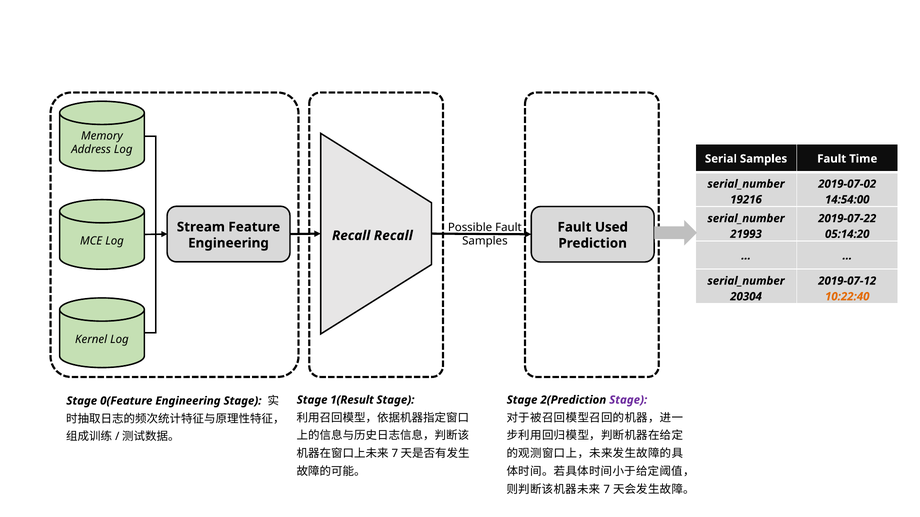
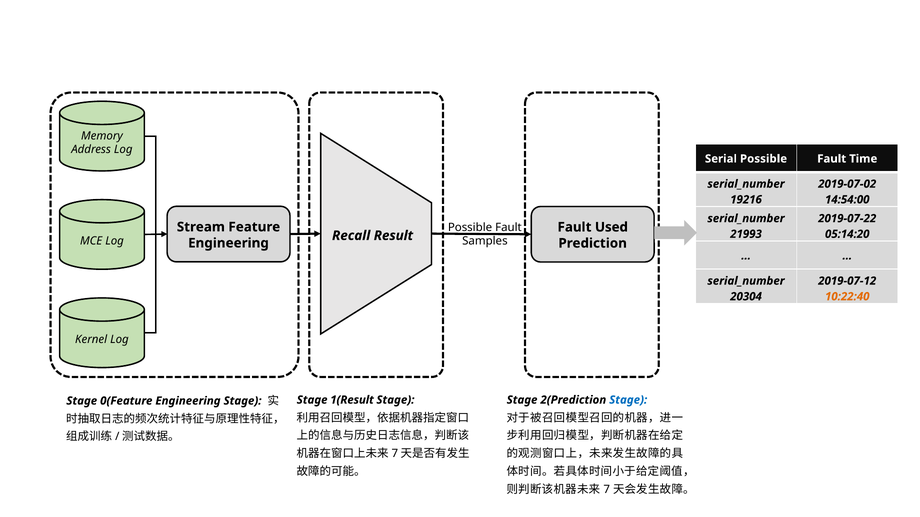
Serial Samples: Samples -> Possible
Recall Recall: Recall -> Result
Stage at (628, 400) colour: purple -> blue
